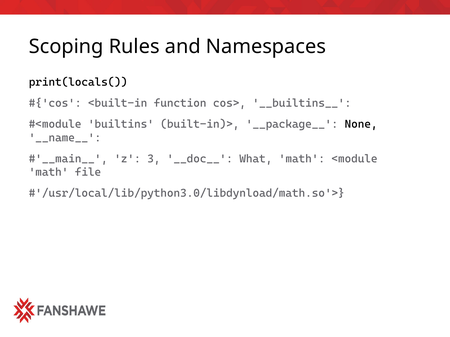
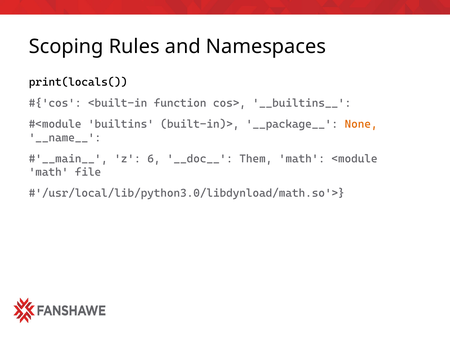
None colour: black -> orange
3: 3 -> 6
What: What -> Them
